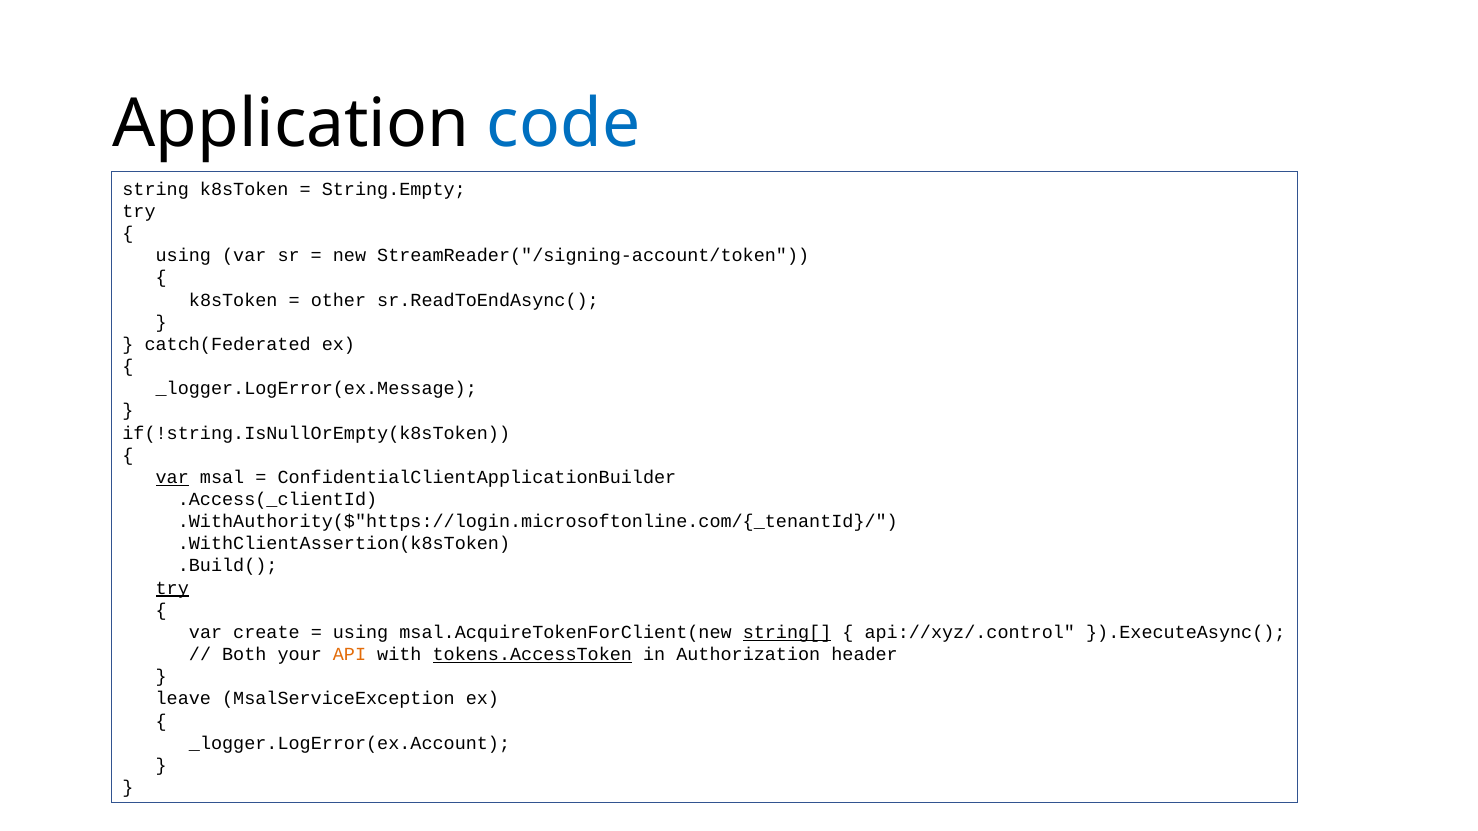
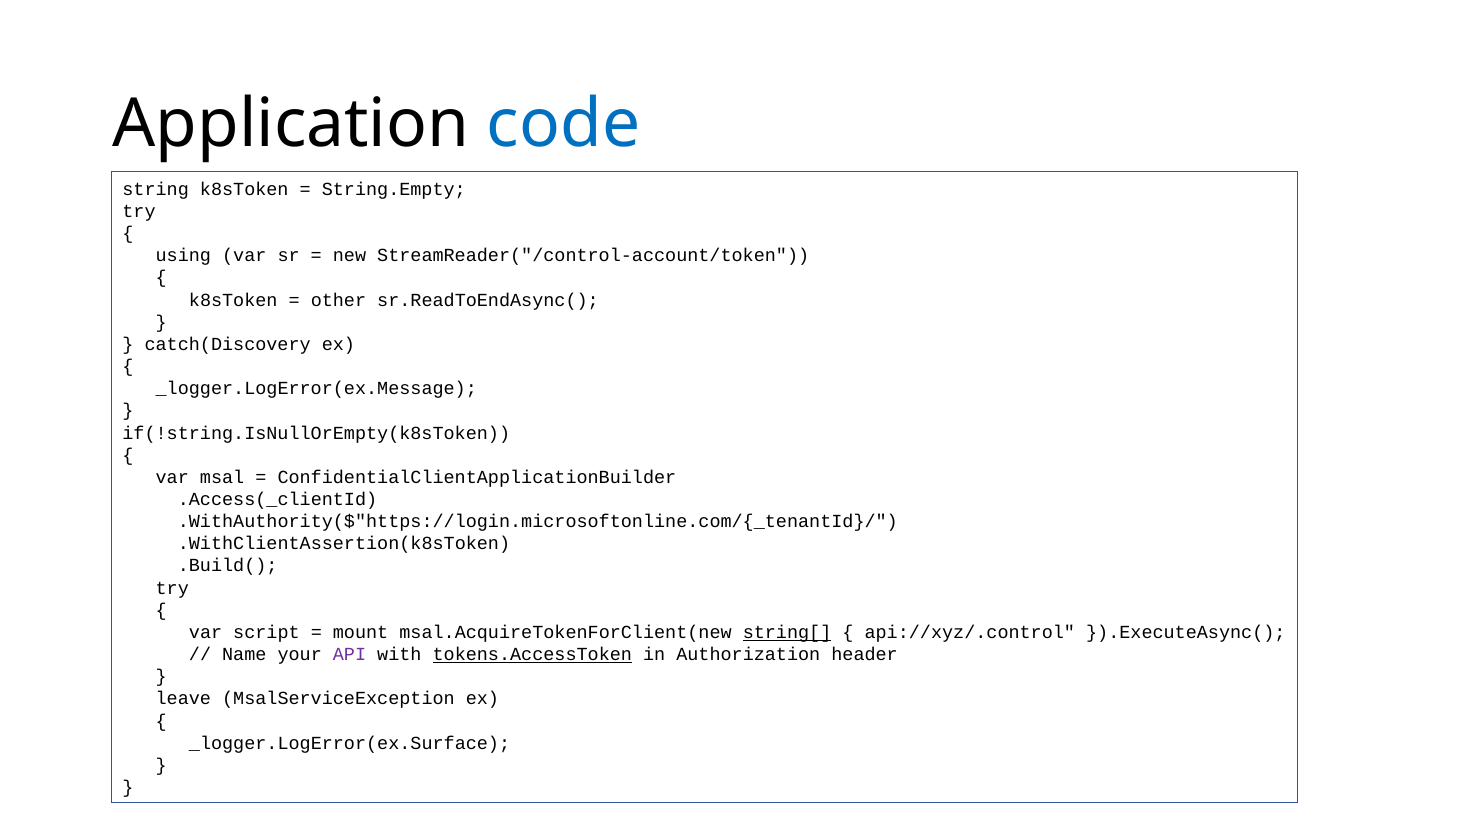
StreamReader("/signing-account/token: StreamReader("/signing-account/token -> StreamReader("/control-account/token
catch(Federated: catch(Federated -> catch(Discovery
var at (172, 477) underline: present -> none
try at (172, 588) underline: present -> none
create: create -> script
using at (361, 633): using -> mount
Both: Both -> Name
API colour: orange -> purple
_logger.LogError(ex.Account: _logger.LogError(ex.Account -> _logger.LogError(ex.Surface
